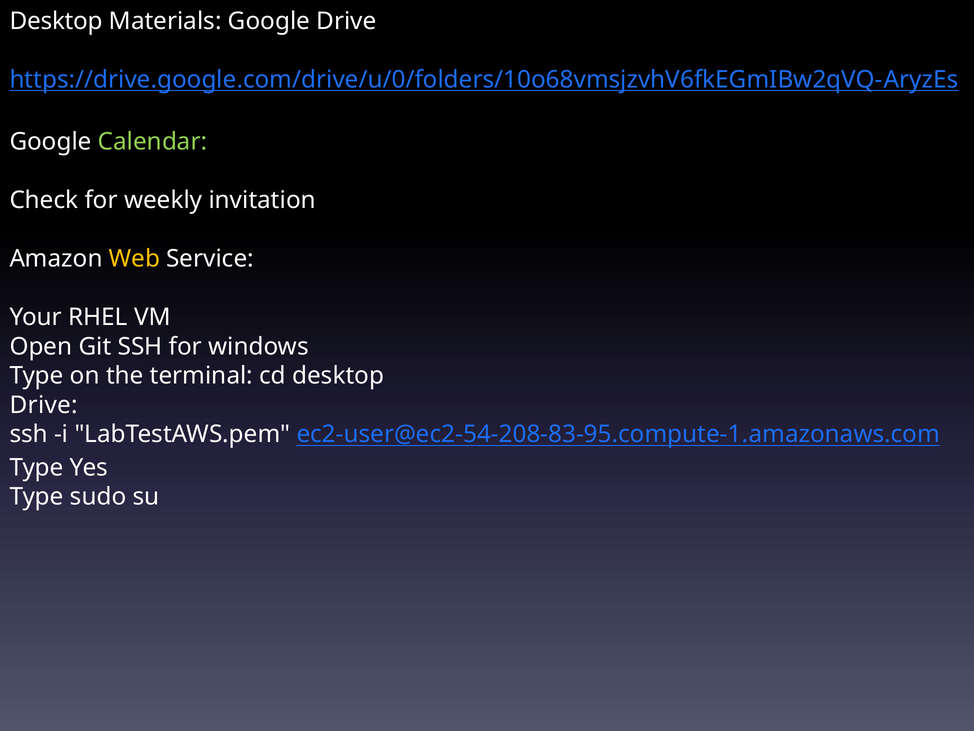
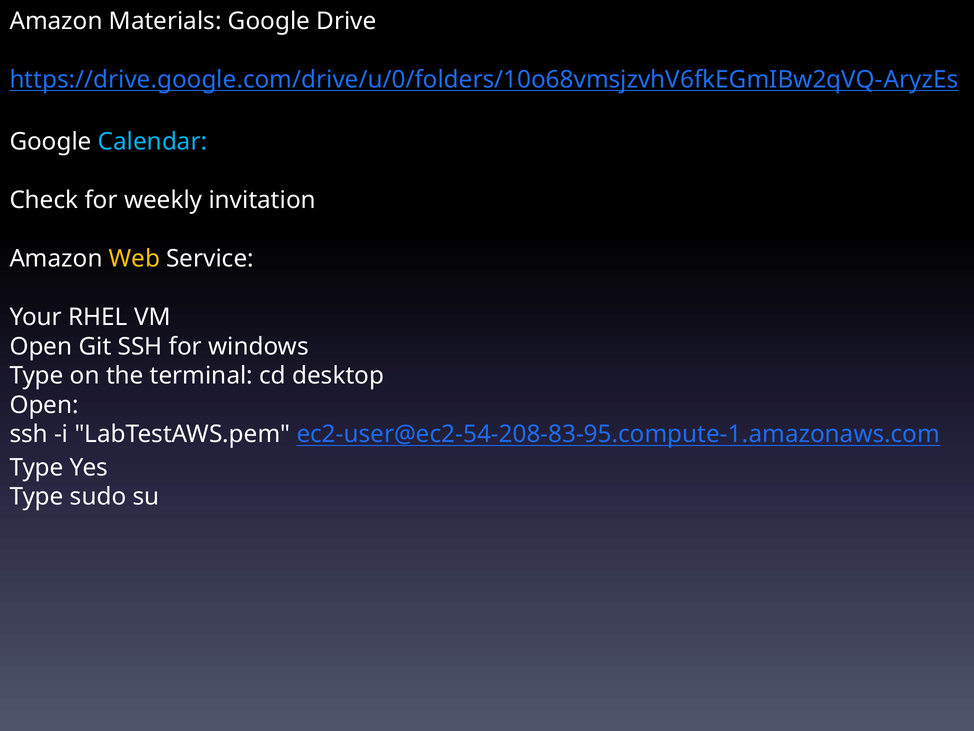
Desktop at (56, 21): Desktop -> Amazon
Calendar colour: light green -> light blue
Drive at (44, 405): Drive -> Open
